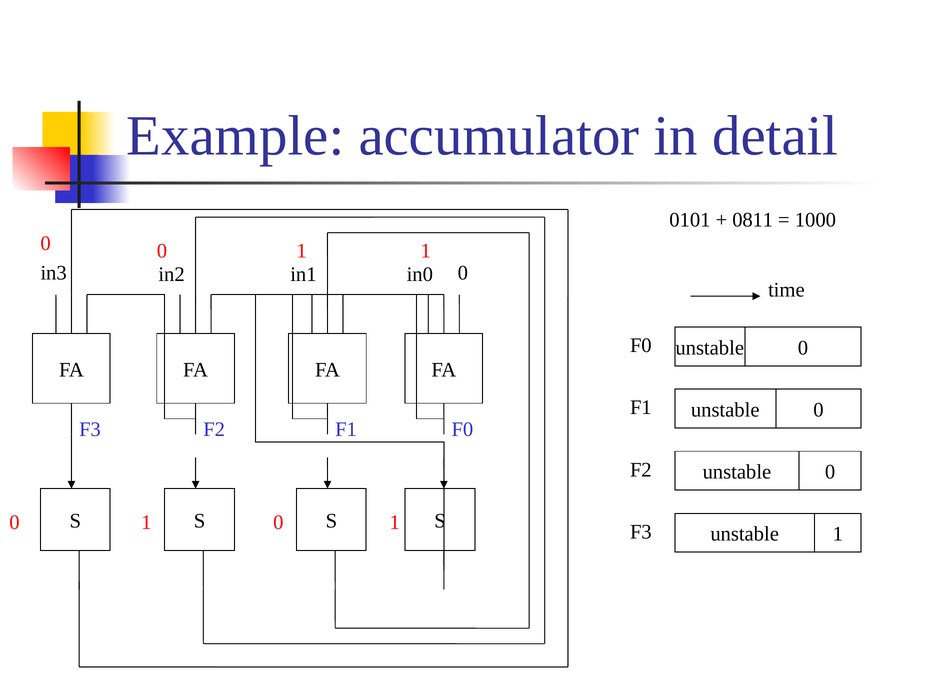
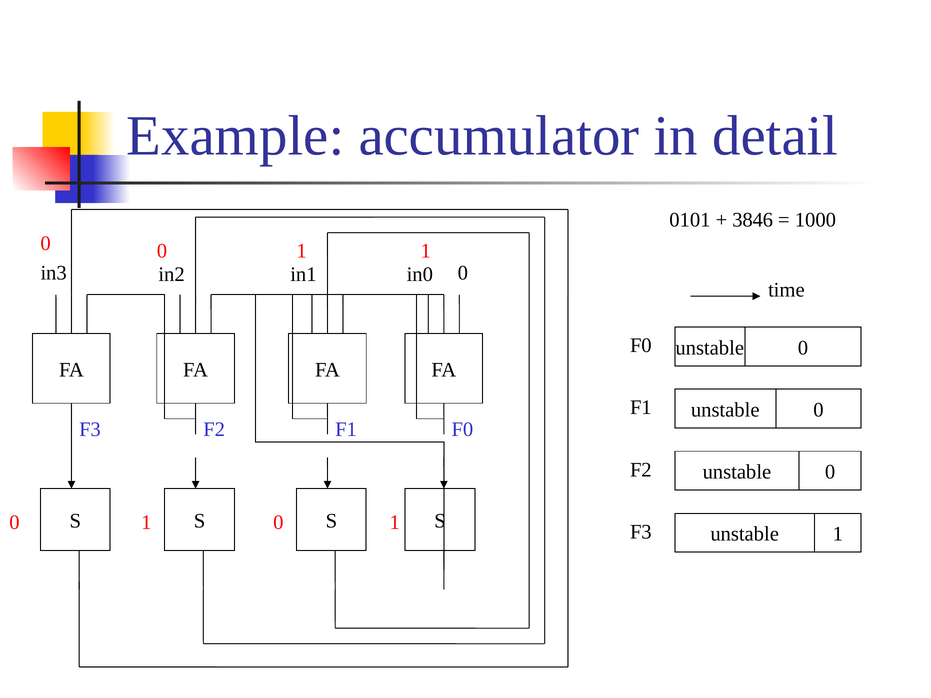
0811: 0811 -> 3846
